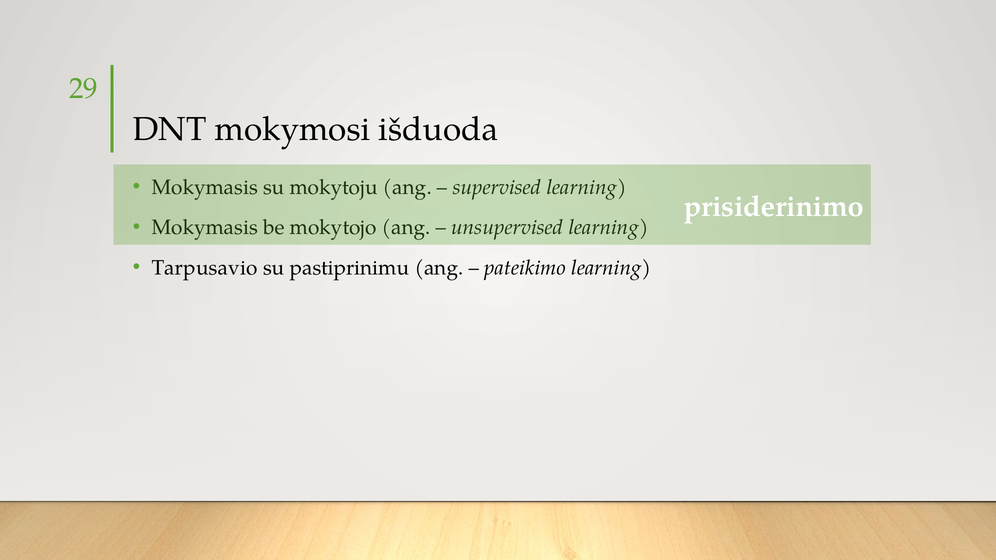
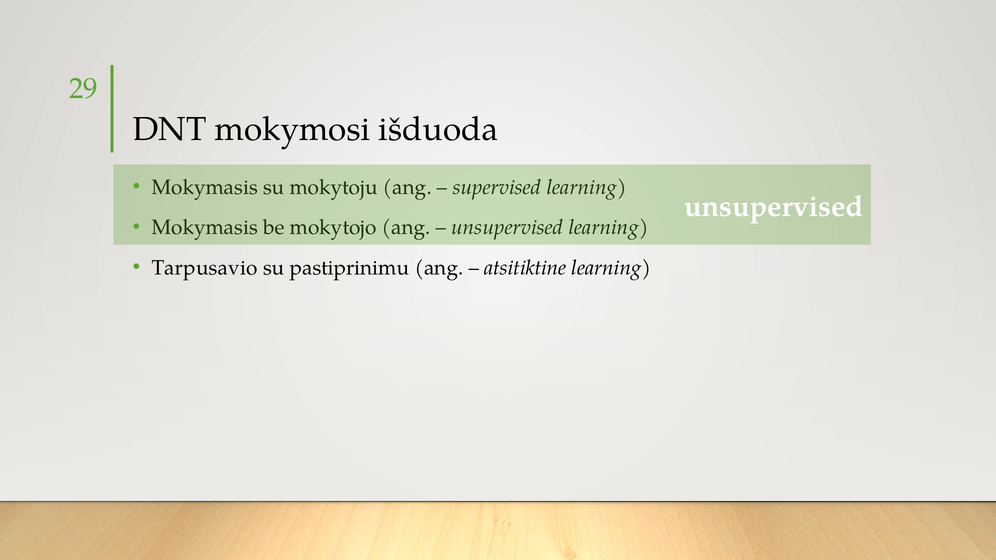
prisiderinimo at (774, 207): prisiderinimo -> unsupervised
pateikimo: pateikimo -> atsitiktine
